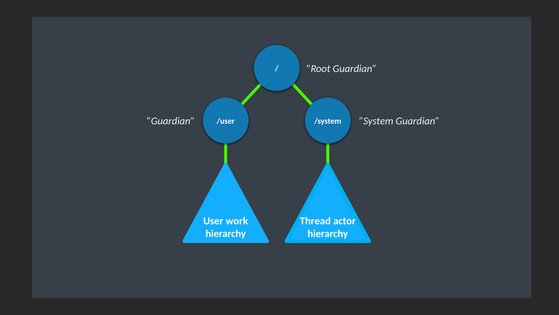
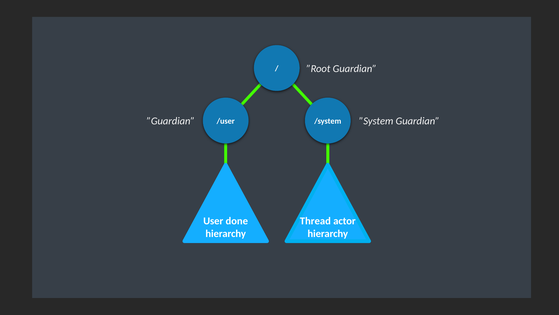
work: work -> done
